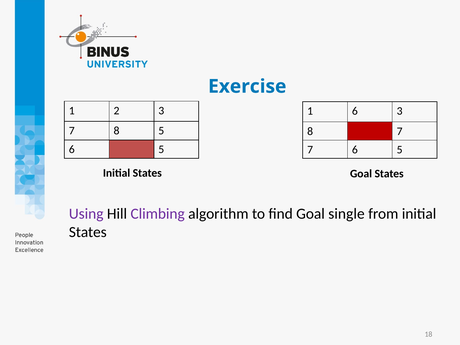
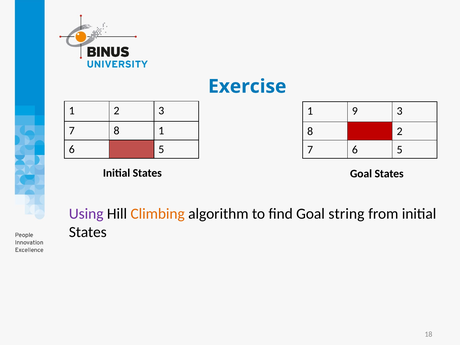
1 6: 6 -> 9
8 5: 5 -> 1
8 7: 7 -> 2
Climbing colour: purple -> orange
single: single -> string
